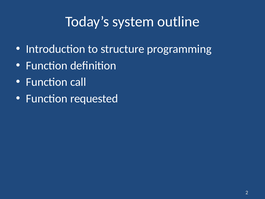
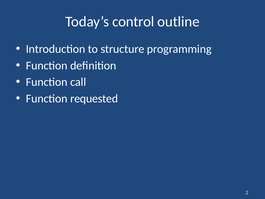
system: system -> control
